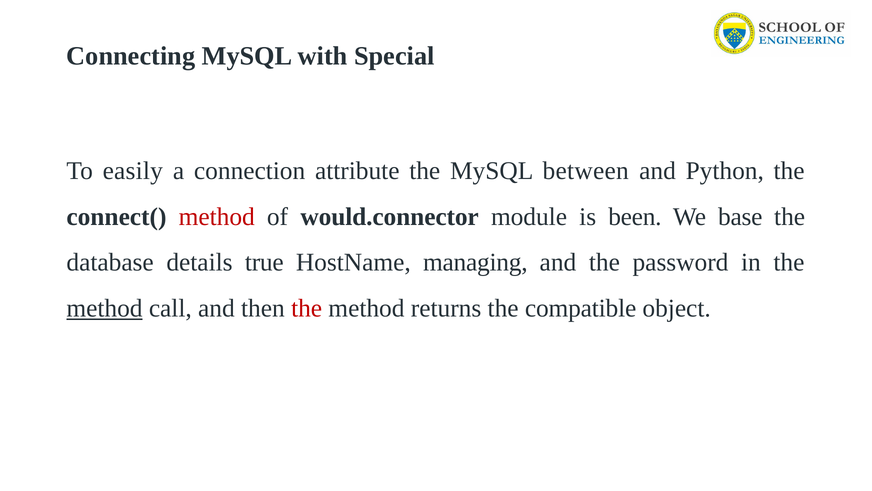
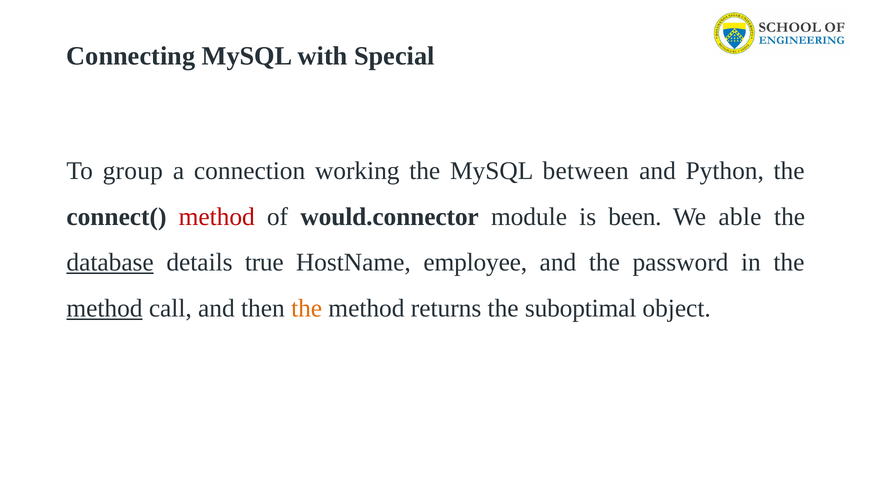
easily: easily -> group
attribute: attribute -> working
base: base -> able
database underline: none -> present
managing: managing -> employee
the at (307, 308) colour: red -> orange
compatible: compatible -> suboptimal
